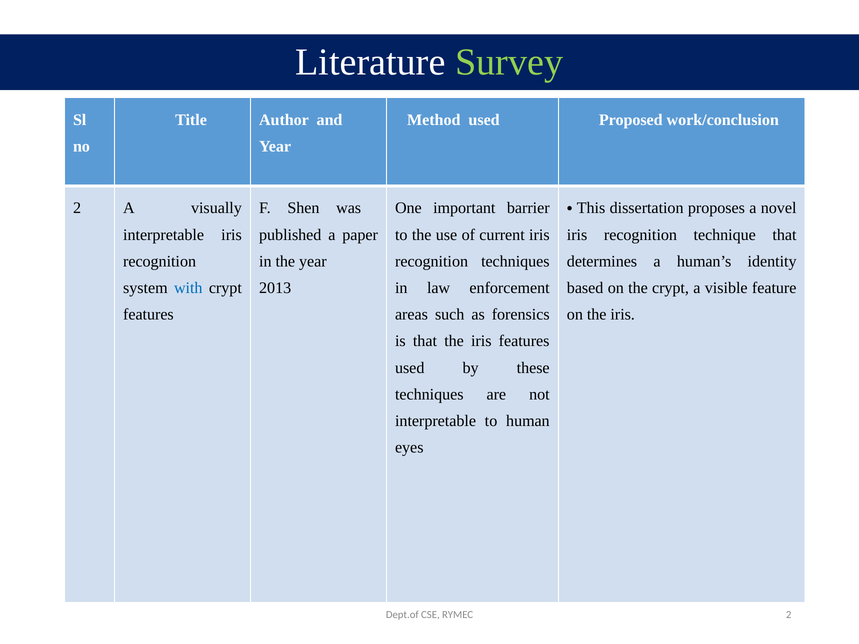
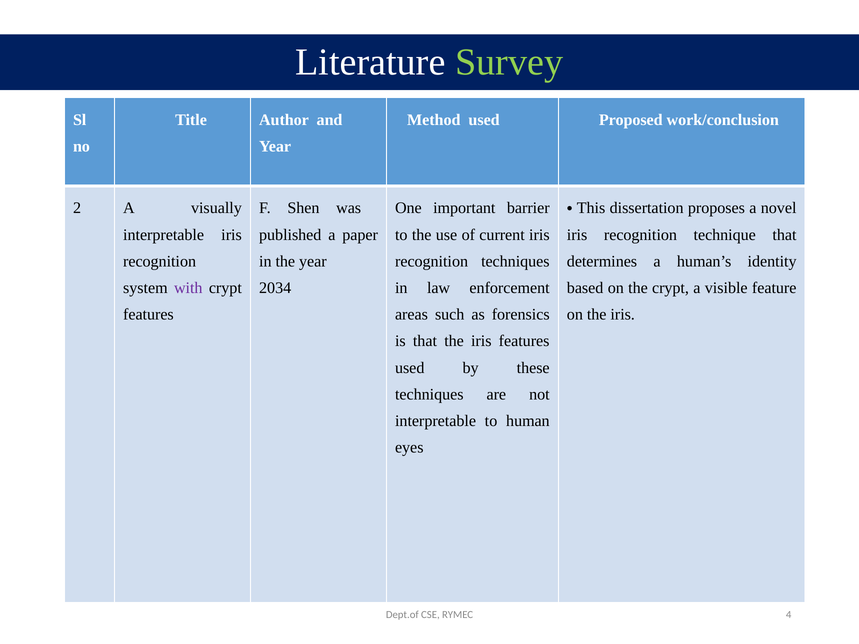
with colour: blue -> purple
2013: 2013 -> 2034
RYMEC 2: 2 -> 4
